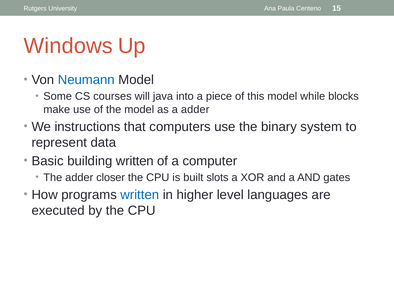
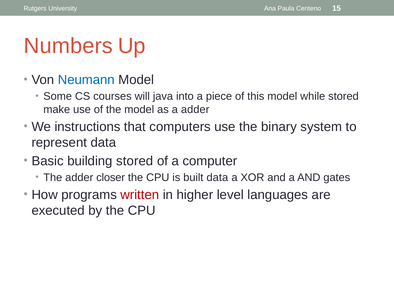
Windows: Windows -> Numbers
while blocks: blocks -> stored
building written: written -> stored
built slots: slots -> data
written at (140, 194) colour: blue -> red
